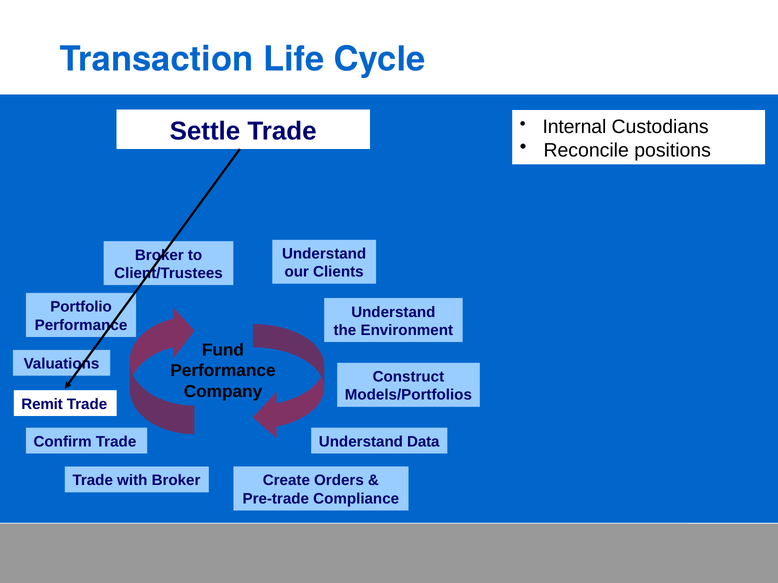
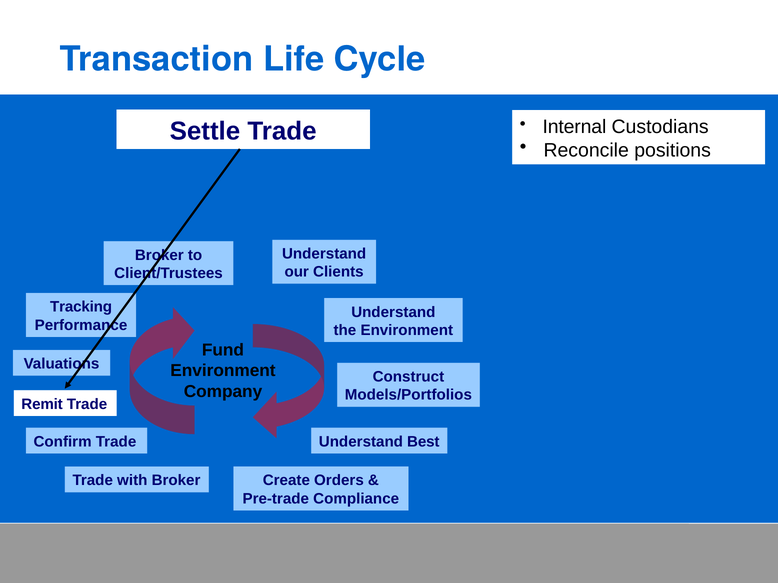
Portfolio: Portfolio -> Tracking
Performance at (223, 371): Performance -> Environment
Data: Data -> Best
